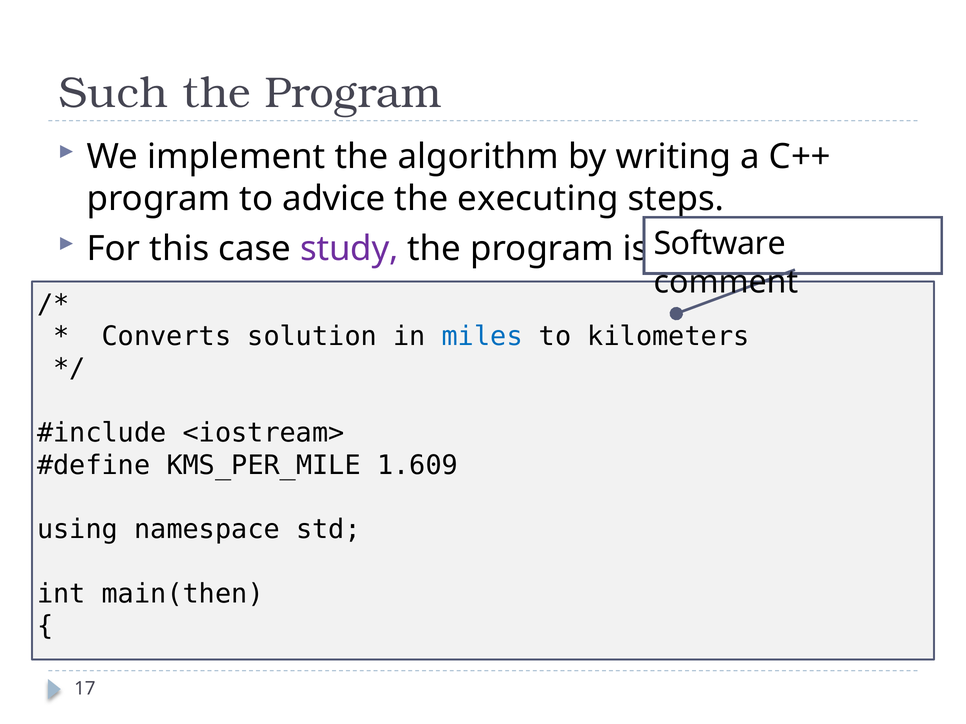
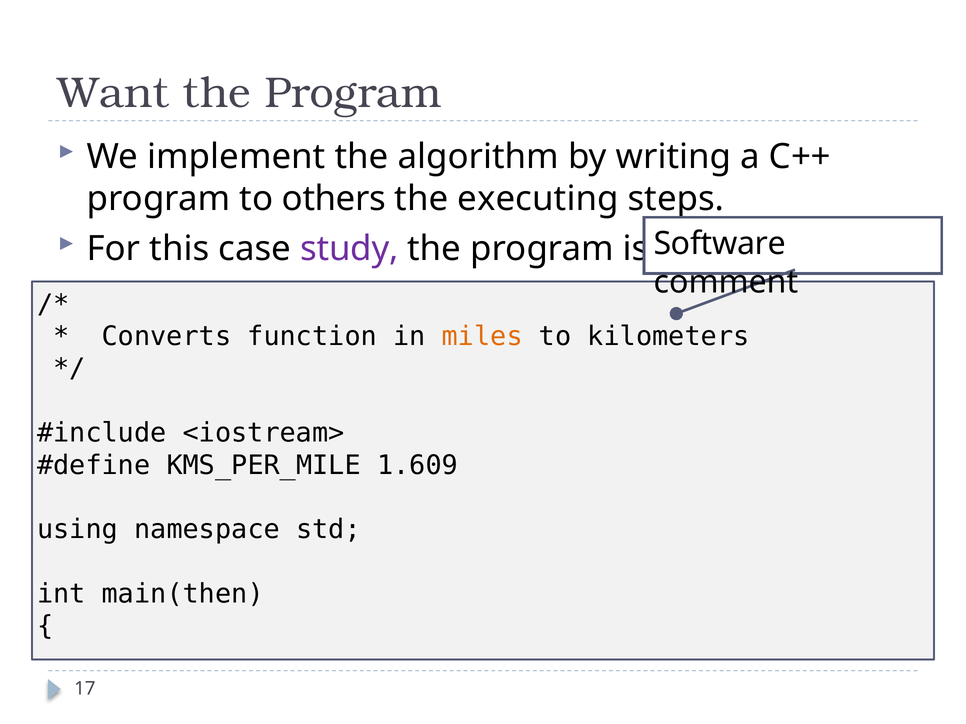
Such: Such -> Want
advice: advice -> others
solution: solution -> function
miles colour: blue -> orange
